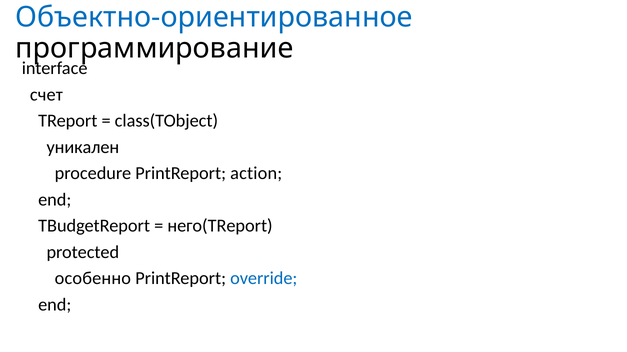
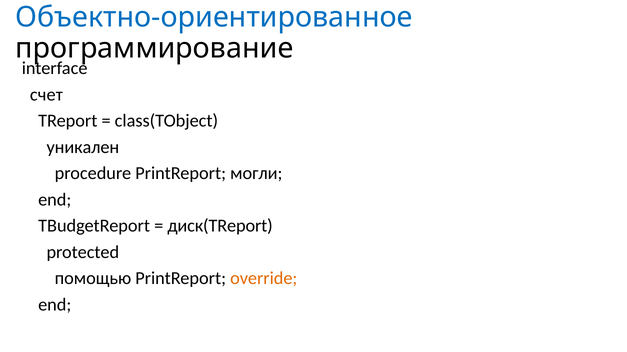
action: action -> могли
него(TReport: него(TReport -> диск(TReport
особенно: особенно -> помощью
override colour: blue -> orange
